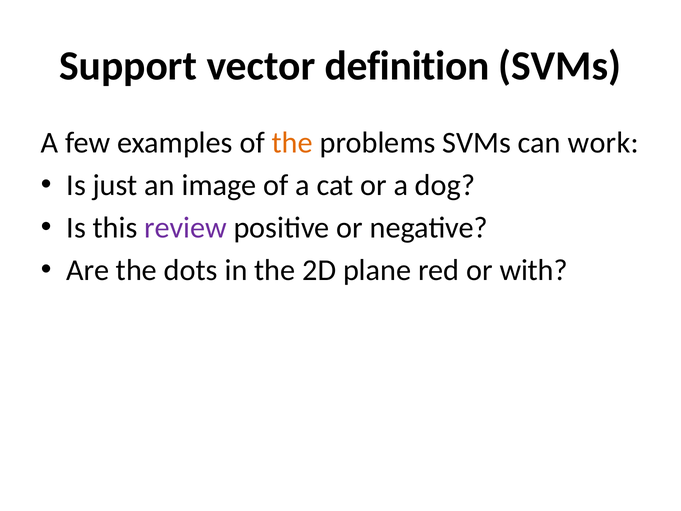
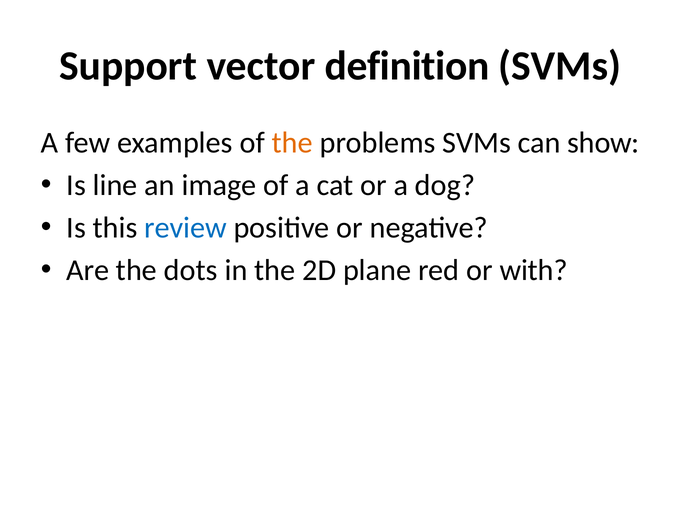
work: work -> show
just: just -> line
review colour: purple -> blue
